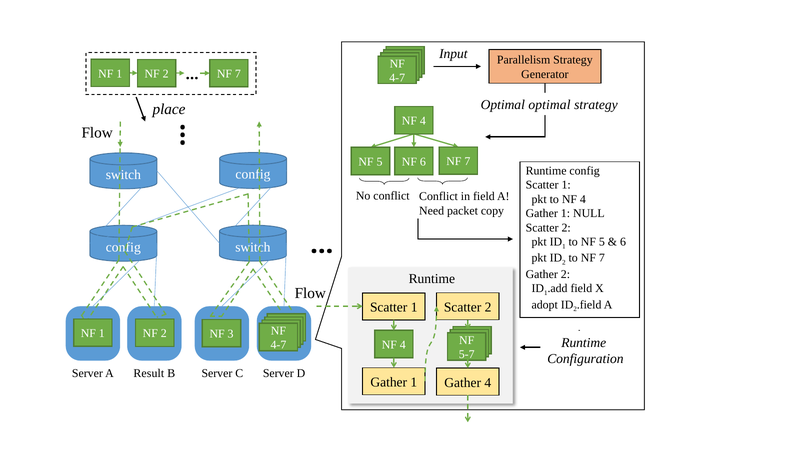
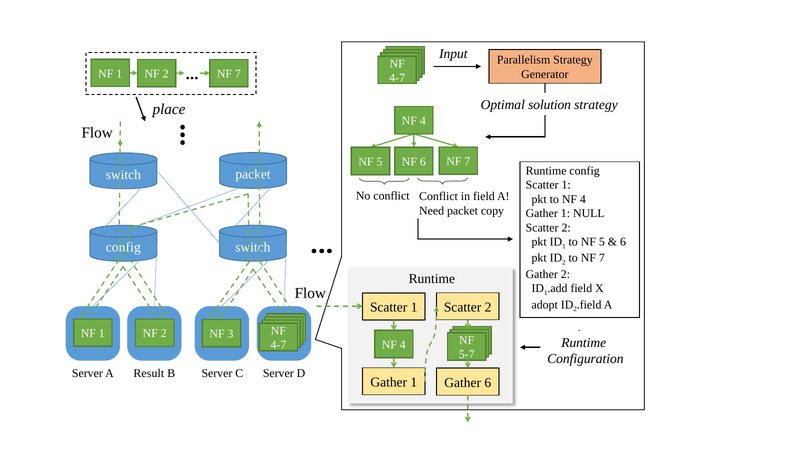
Optimal optimal: optimal -> solution
switch config: config -> packet
Gather 4: 4 -> 6
